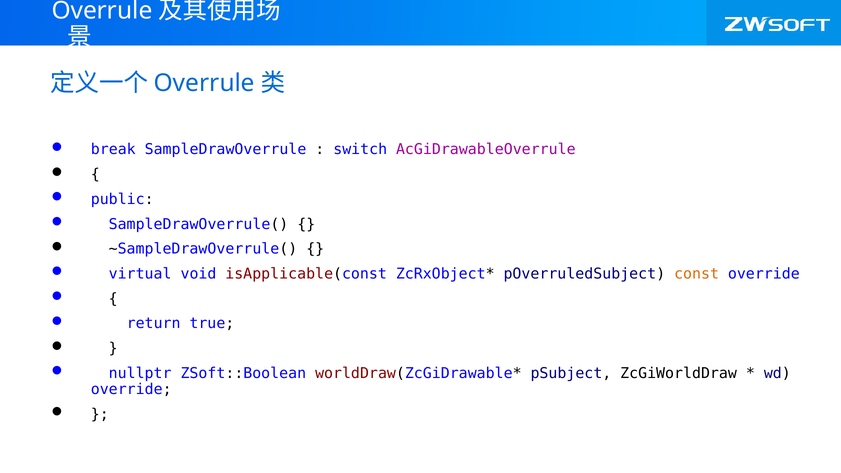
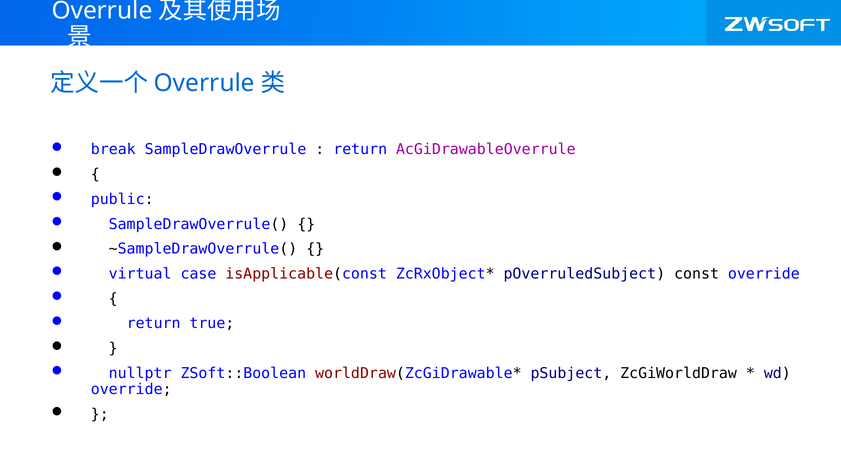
switch at (360, 150): switch -> return
void: void -> case
const colour: orange -> black
